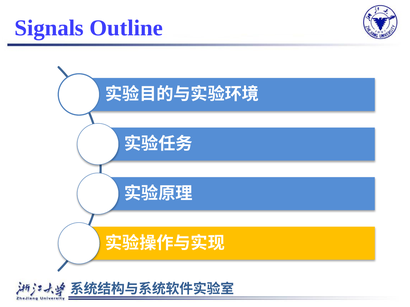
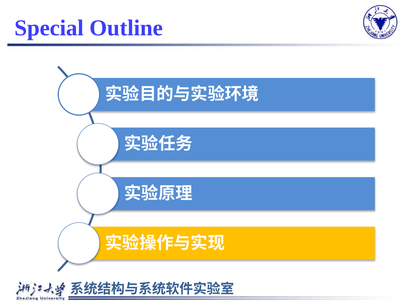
Signals: Signals -> Special
